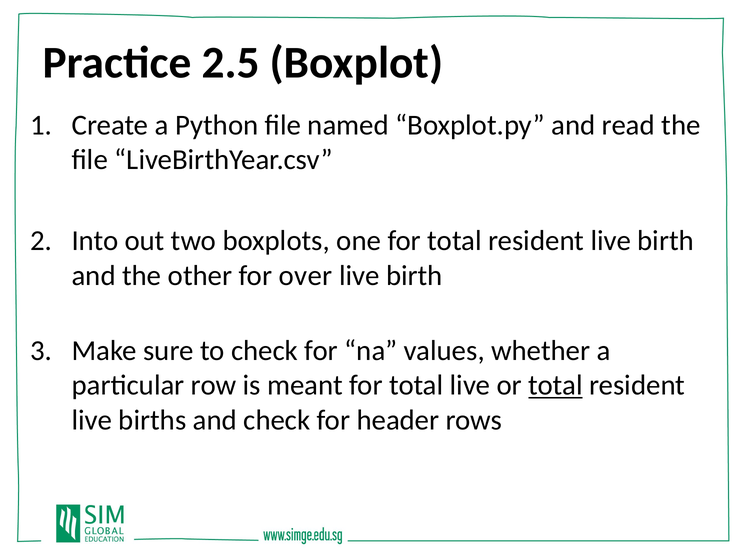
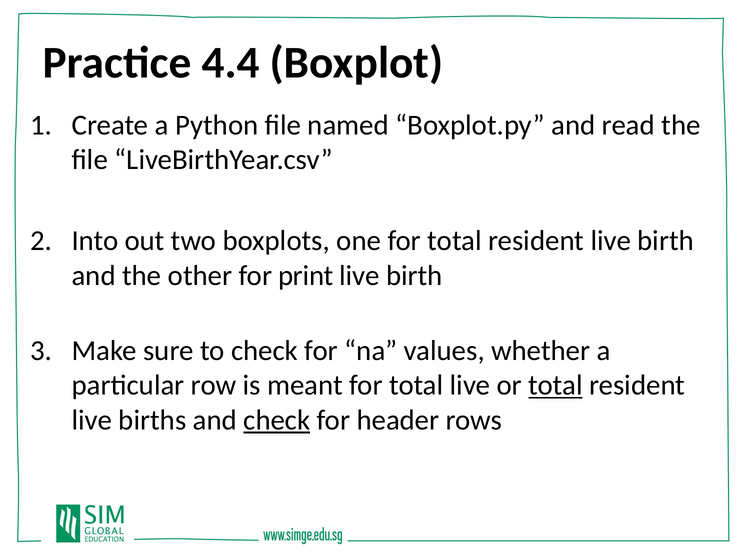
2.5: 2.5 -> 4.4
over: over -> print
check at (277, 420) underline: none -> present
